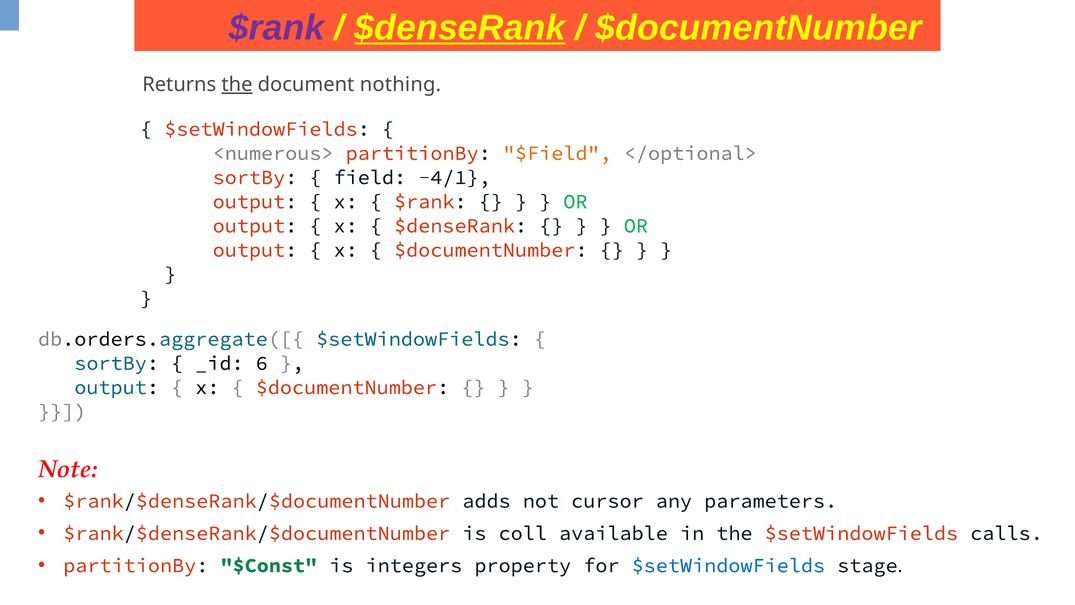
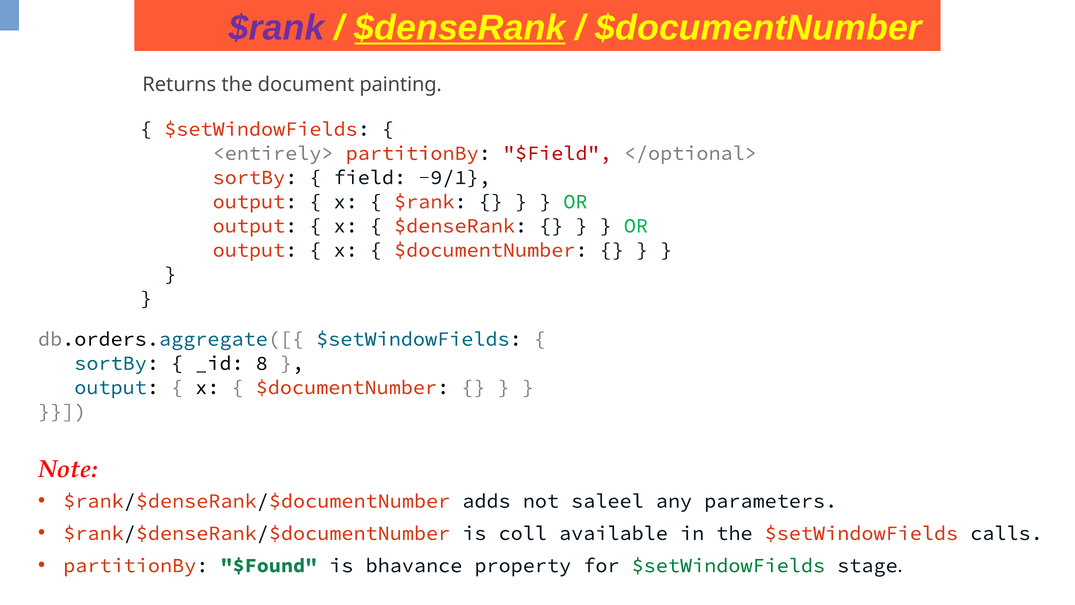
the at (237, 85) underline: present -> none
nothing: nothing -> painting
<numerous>: <numerous> -> <entirely>
$Field colour: orange -> red
-4/1: -4/1 -> -9/1
6: 6 -> 8
cursor: cursor -> saleel
$Const: $Const -> $Found
integers: integers -> bhavance
$setWindowFields at (728, 565) colour: blue -> green
